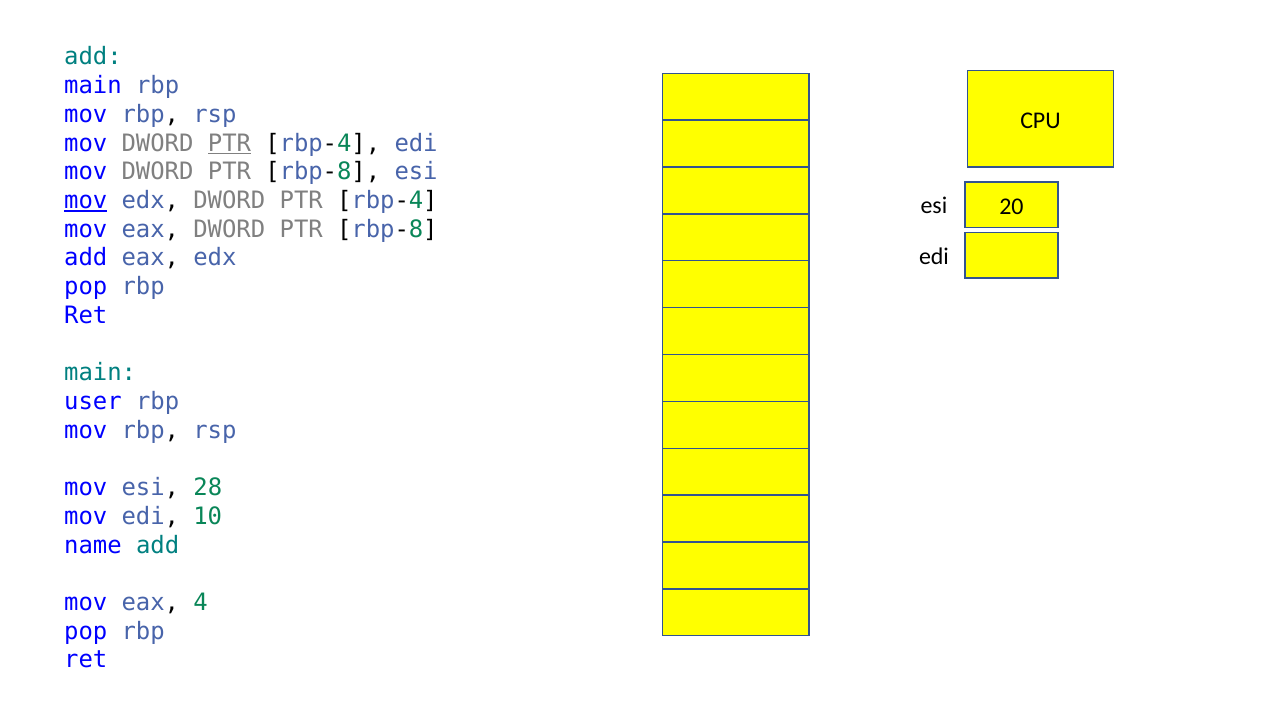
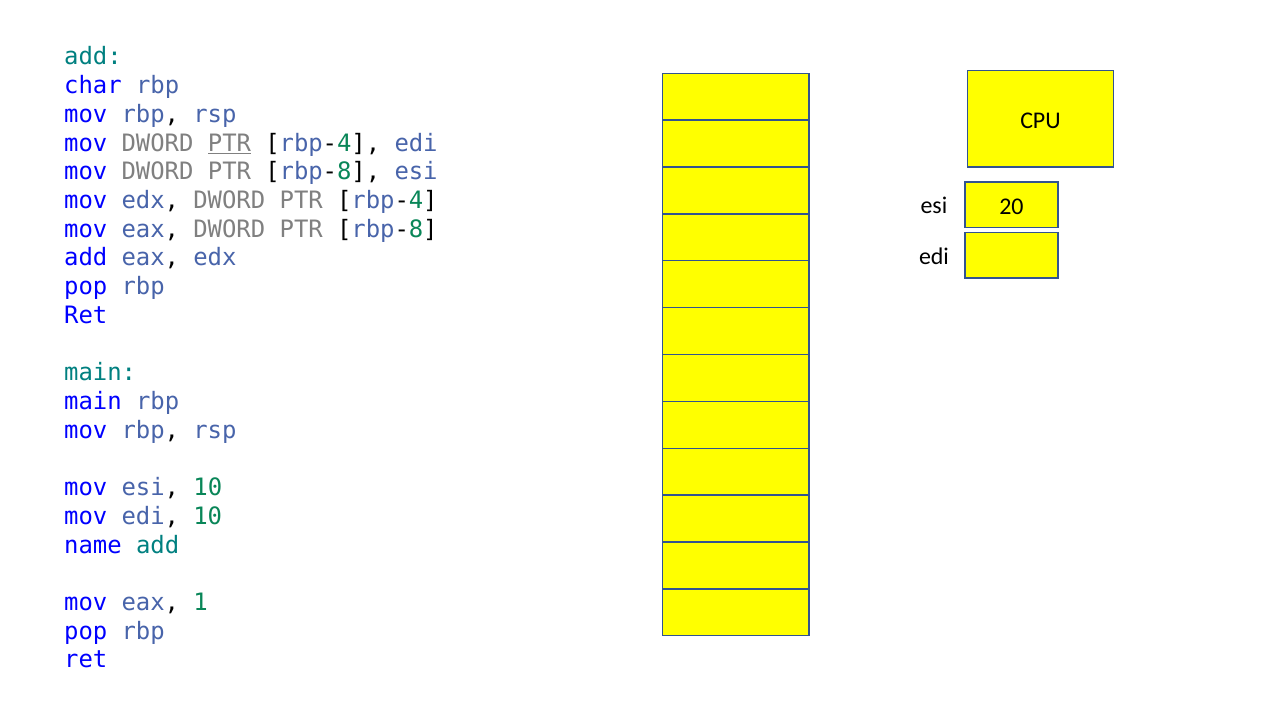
main at (93, 86): main -> char
mov at (86, 200) underline: present -> none
user at (93, 401): user -> main
esi 28: 28 -> 10
4: 4 -> 1
